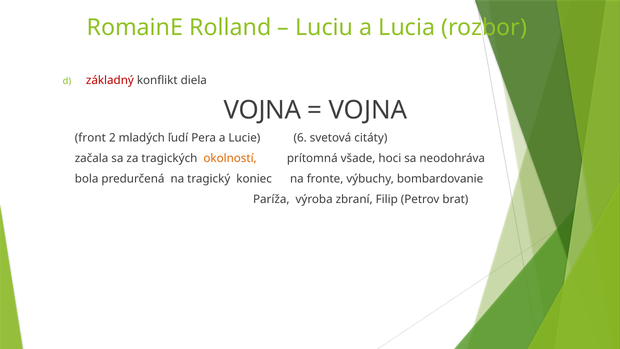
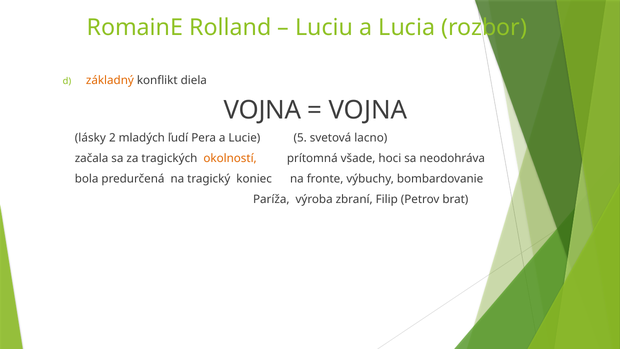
základný colour: red -> orange
front: front -> lásky
6: 6 -> 5
citáty: citáty -> lacno
